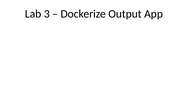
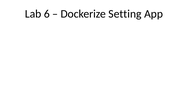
3: 3 -> 6
Output: Output -> Setting
